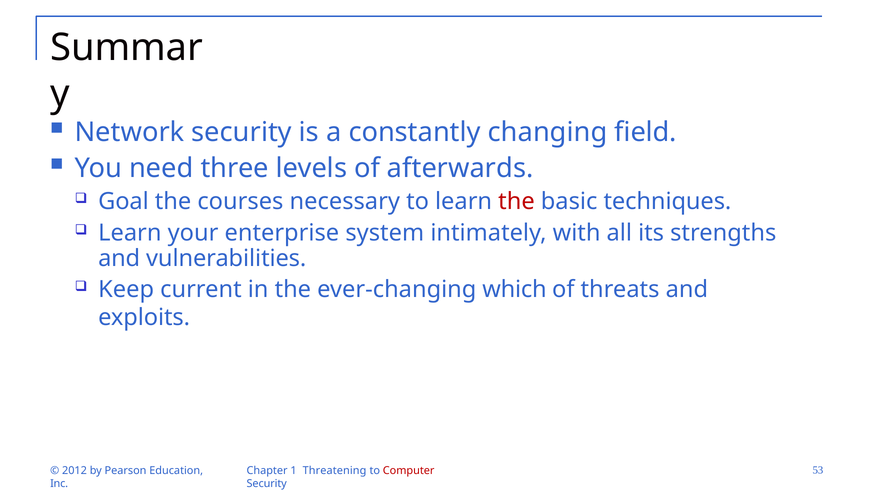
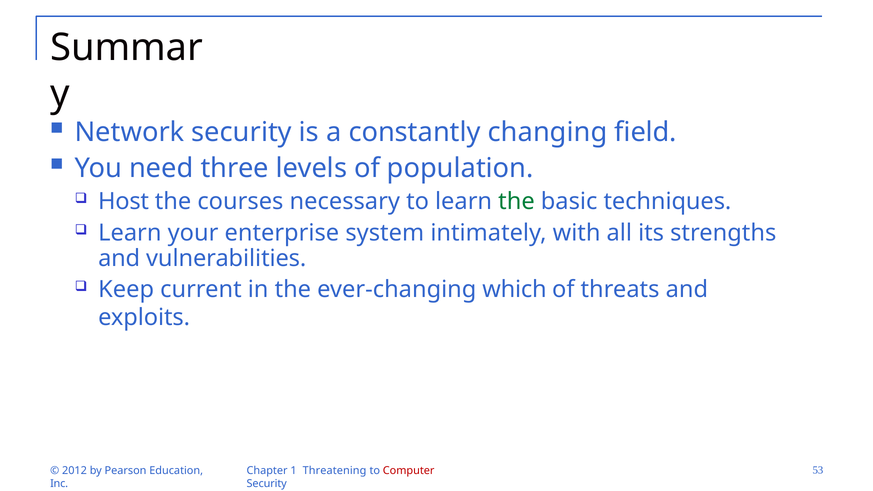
afterwards: afterwards -> population
Goal: Goal -> Host
the at (516, 201) colour: red -> green
